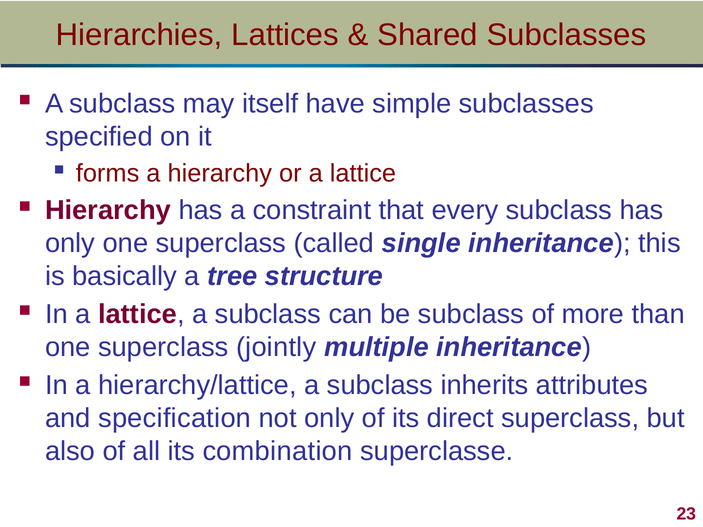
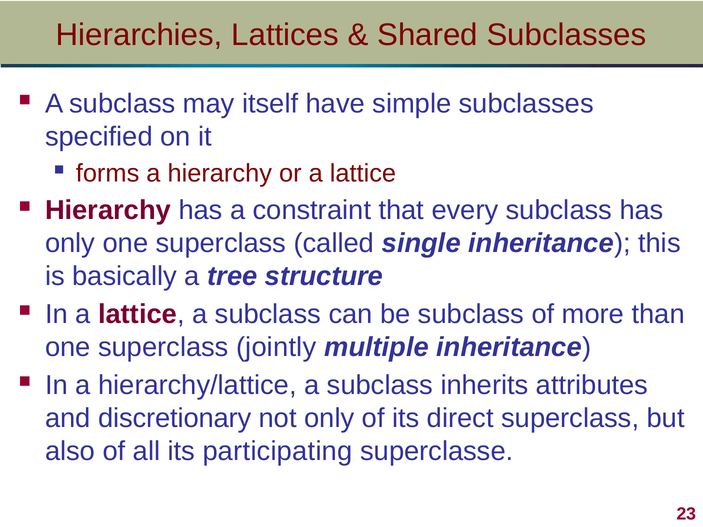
specification: specification -> discretionary
combination: combination -> participating
